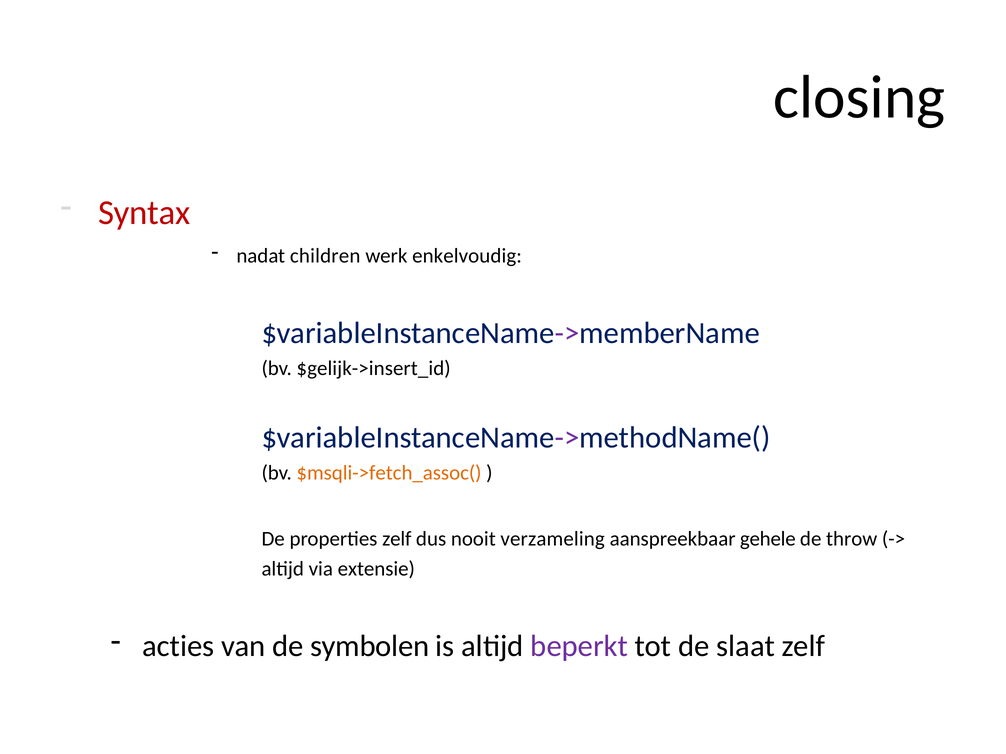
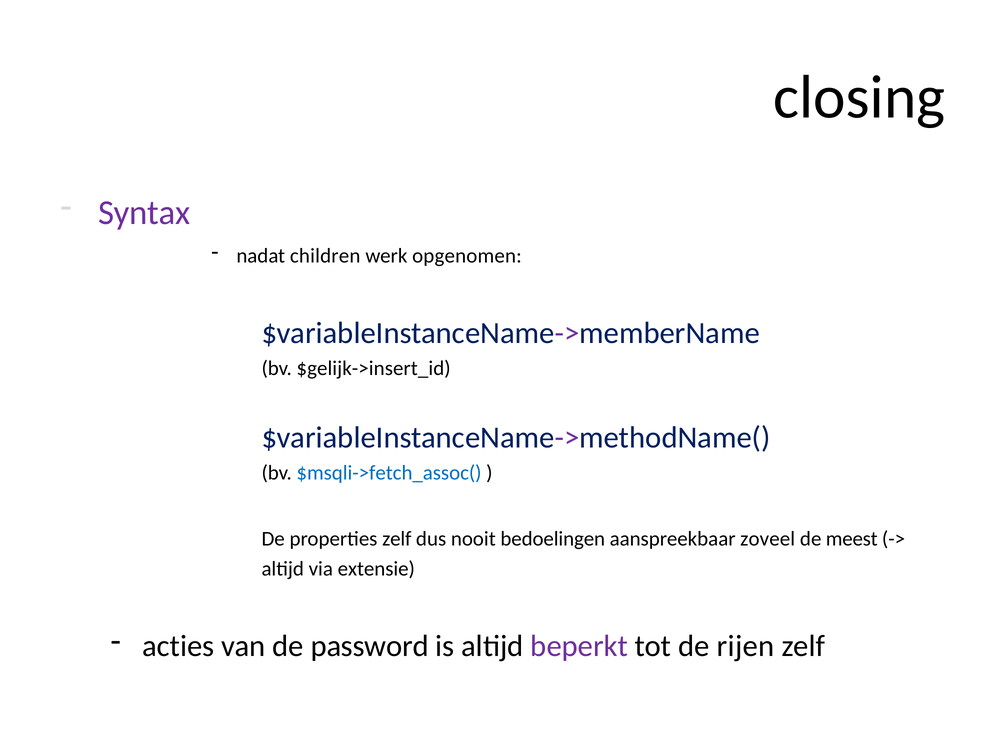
Syntax colour: red -> purple
enkelvoudig: enkelvoudig -> opgenomen
$msqli->fetch_assoc( colour: orange -> blue
verzameling: verzameling -> bedoelingen
gehele: gehele -> zoveel
throw: throw -> meest
symbolen: symbolen -> password
slaat: slaat -> rijen
